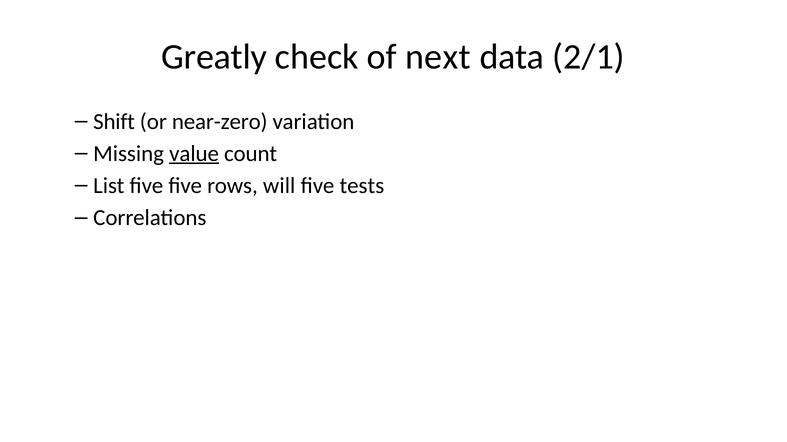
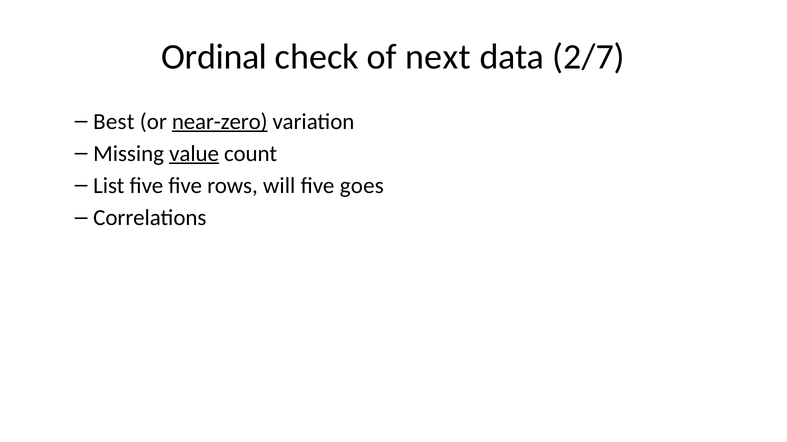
Greatly: Greatly -> Ordinal
2/1: 2/1 -> 2/7
Shift: Shift -> Best
near-zero underline: none -> present
tests: tests -> goes
